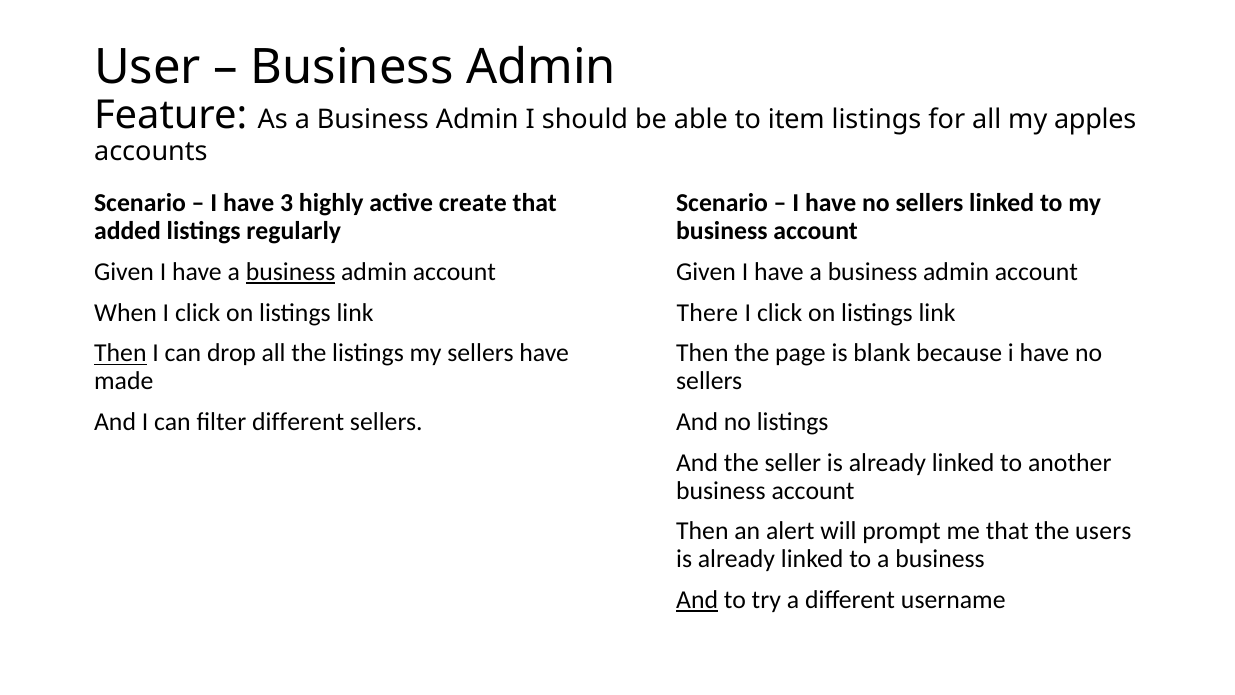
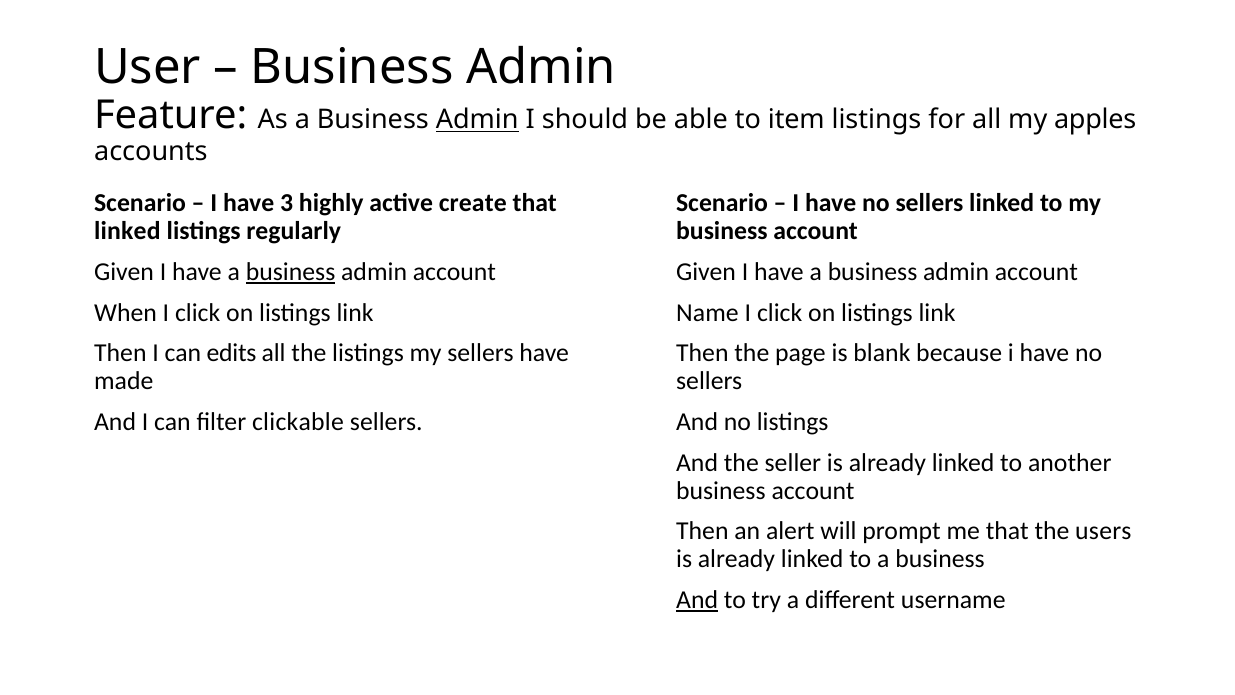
Admin at (477, 120) underline: none -> present
added at (128, 231): added -> linked
There: There -> Name
Then at (120, 353) underline: present -> none
drop: drop -> edits
filter different: different -> clickable
